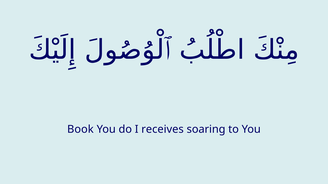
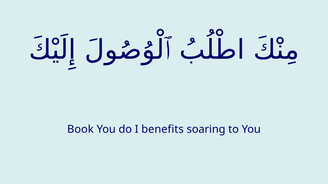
receives: receives -> benefits
